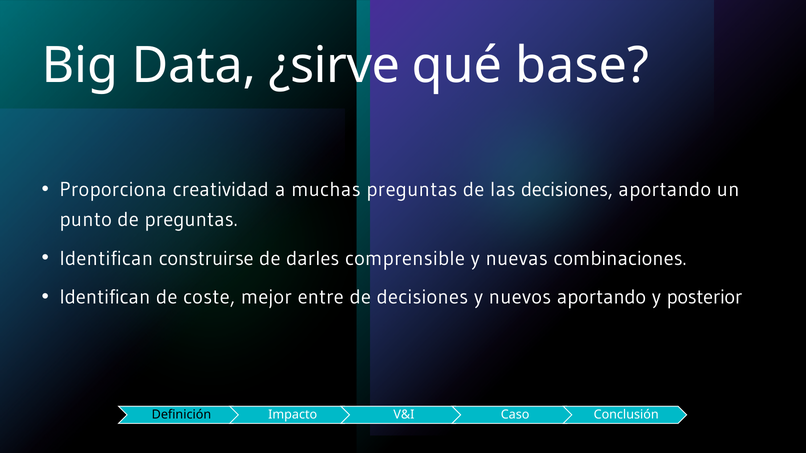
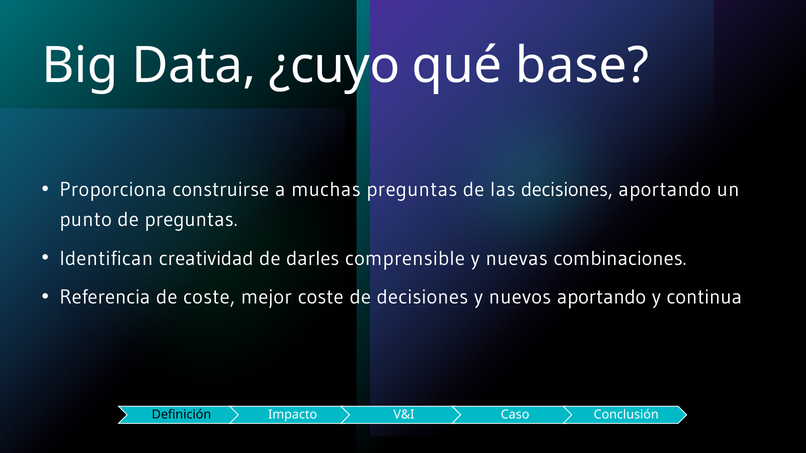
¿sirve: ¿sirve -> ¿cuyo
creatividad: creatividad -> construirse
construirse: construirse -> creatividad
Identifican at (105, 297): Identifican -> Referencia
mejor entre: entre -> coste
posterior: posterior -> continua
